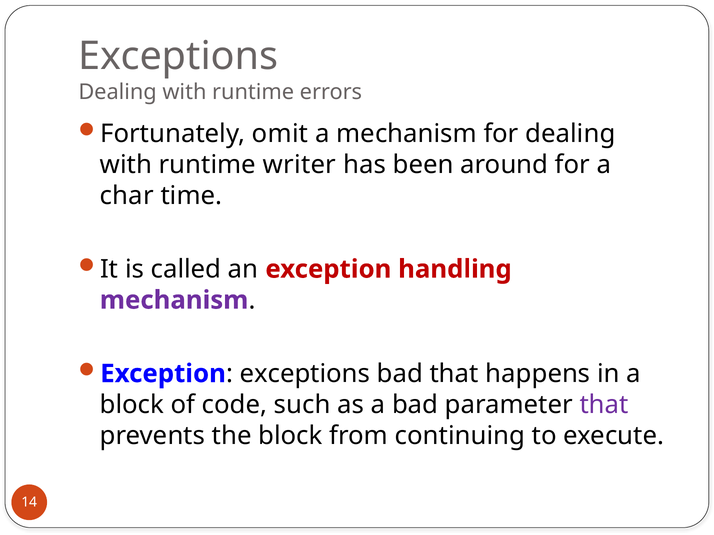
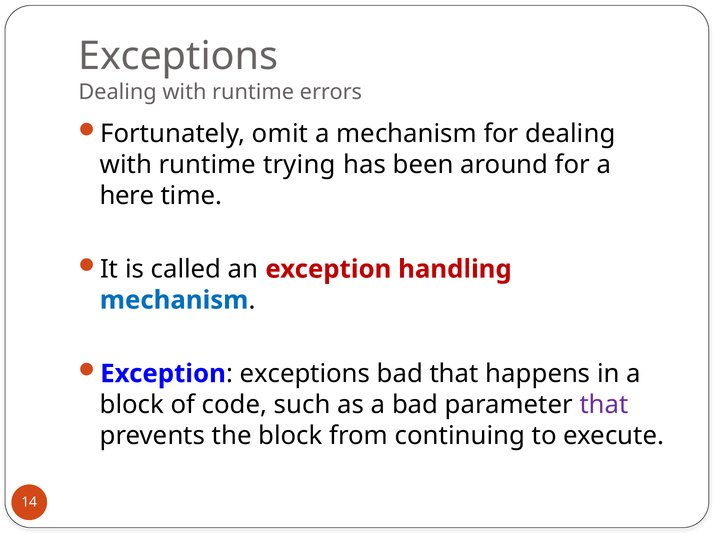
writer: writer -> trying
char: char -> here
mechanism at (174, 300) colour: purple -> blue
